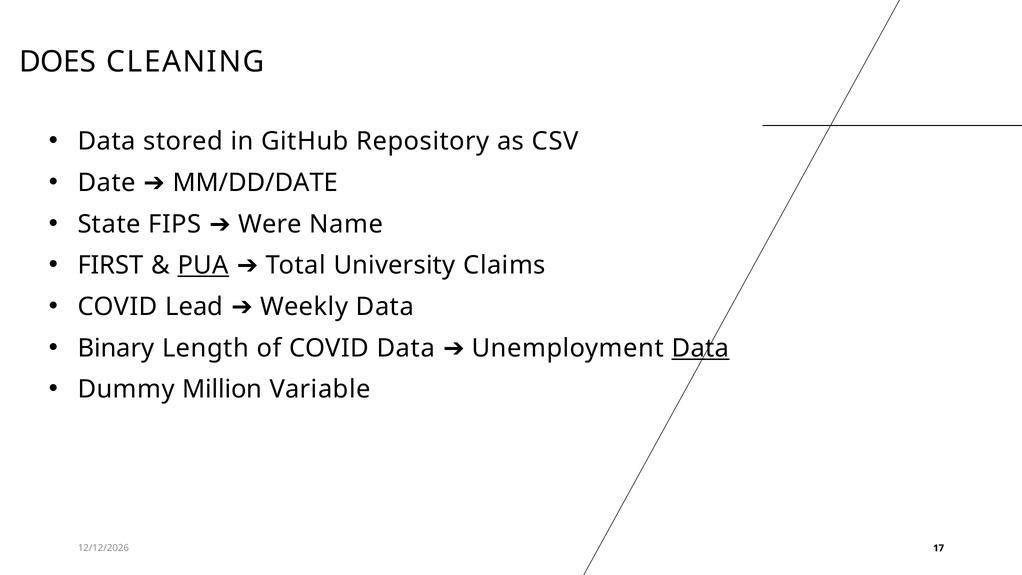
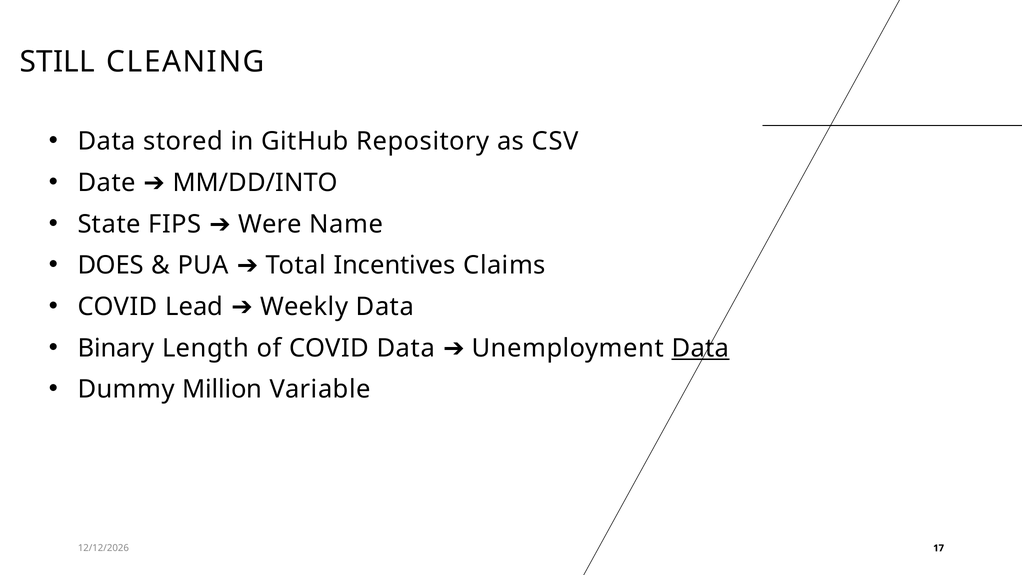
DOES: DOES -> STILL
MM/DD/DATE: MM/DD/DATE -> MM/DD/INTO
FIRST: FIRST -> DOES
PUA underline: present -> none
University: University -> Incentives
